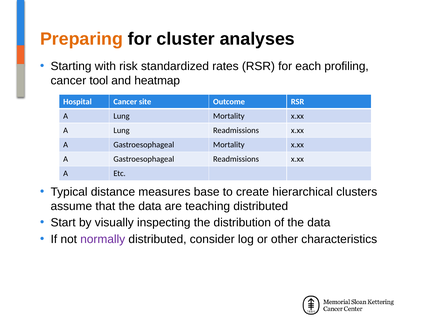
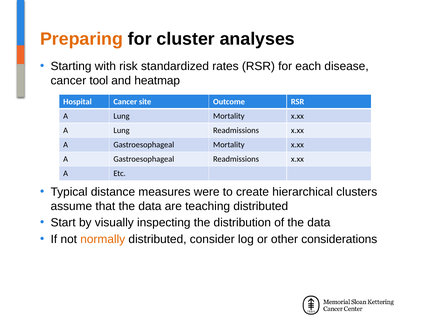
profiling: profiling -> disease
base: base -> were
normally colour: purple -> orange
characteristics: characteristics -> considerations
